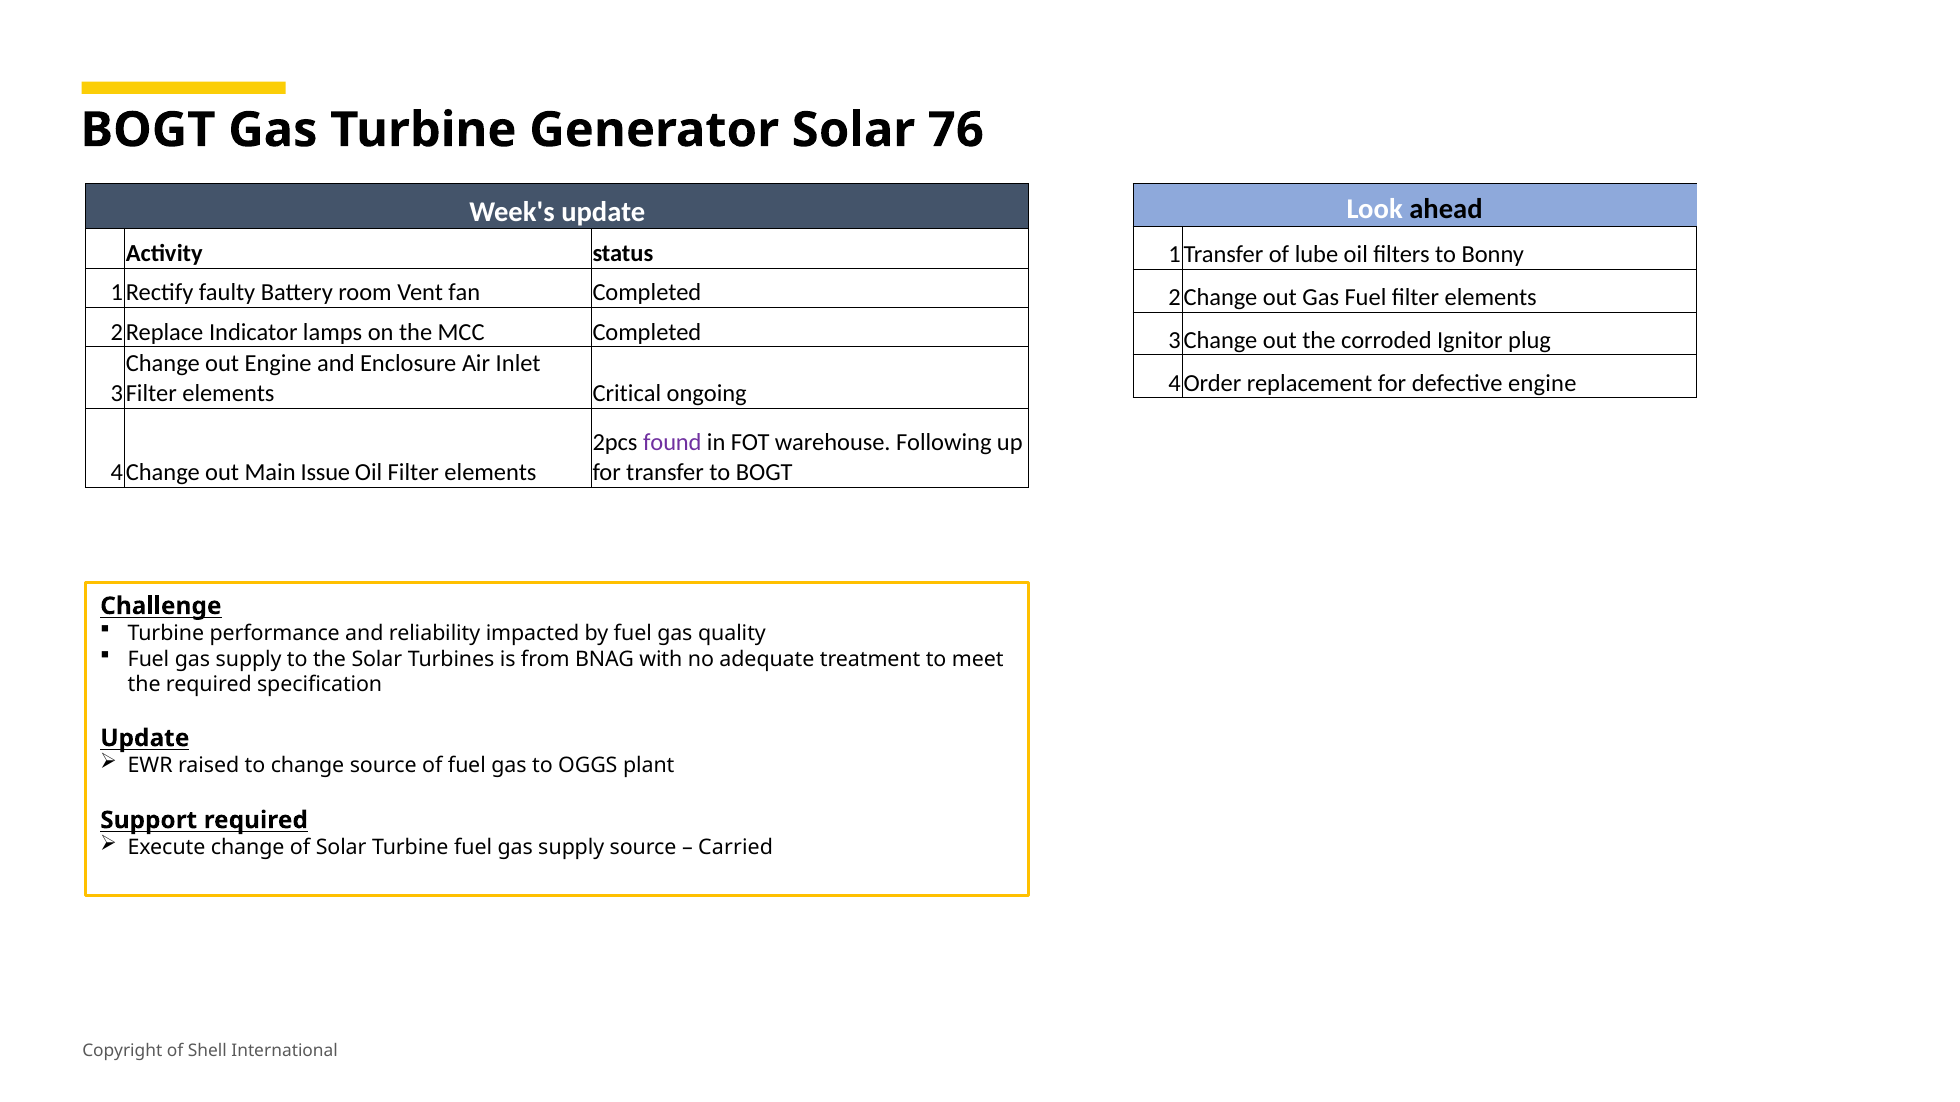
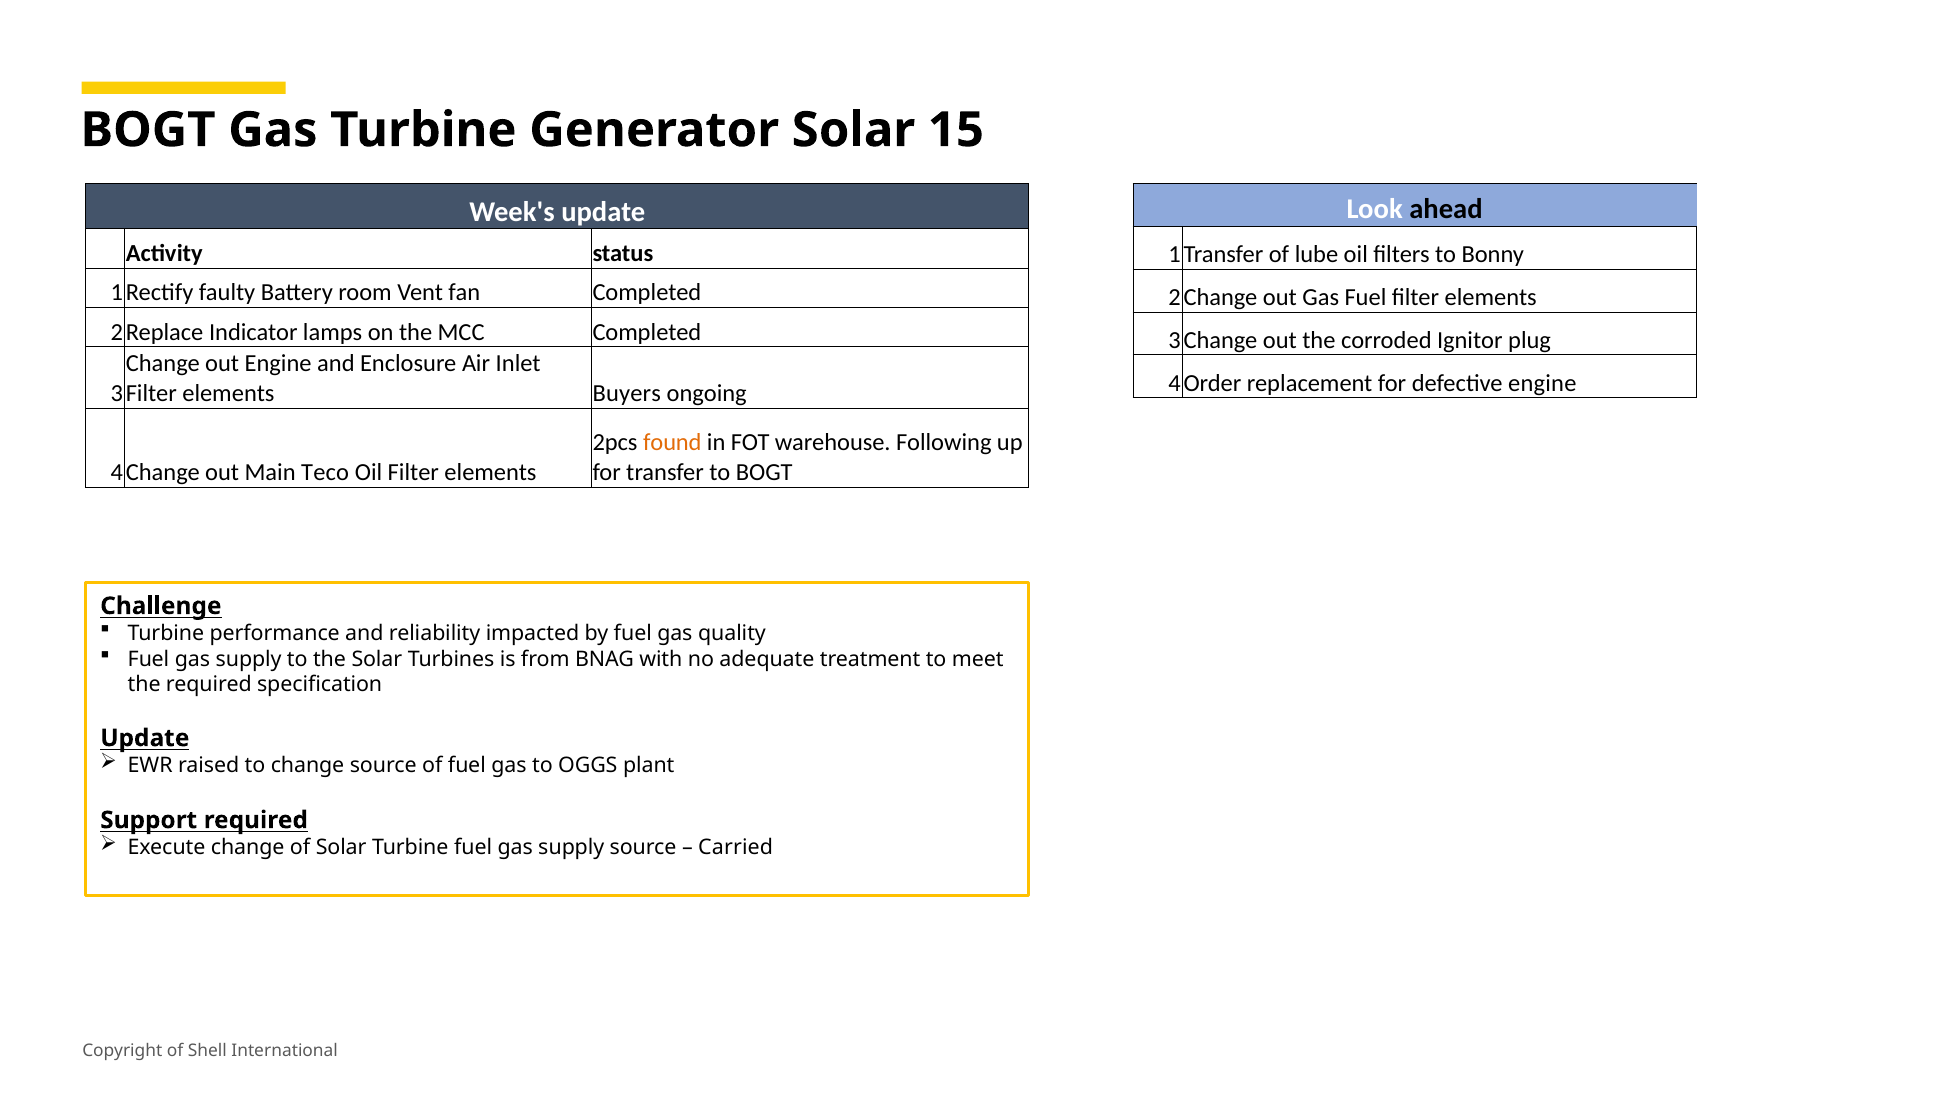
76: 76 -> 15
Critical: Critical -> Buyers
found colour: purple -> orange
Issue: Issue -> Teco
